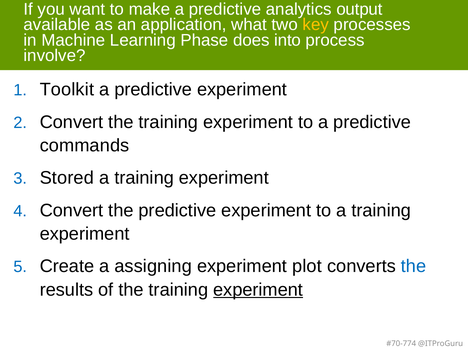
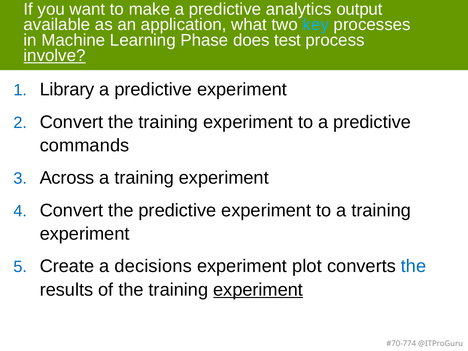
key colour: yellow -> light blue
into: into -> test
involve underline: none -> present
Toolkit: Toolkit -> Library
Stored: Stored -> Across
assigning: assigning -> decisions
